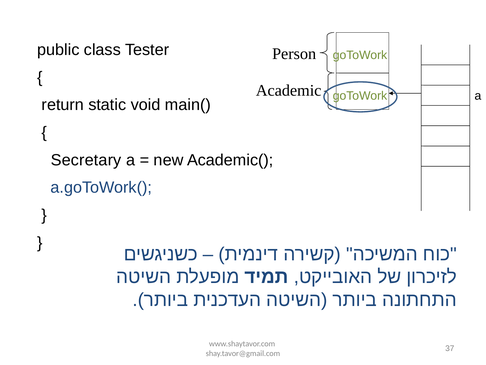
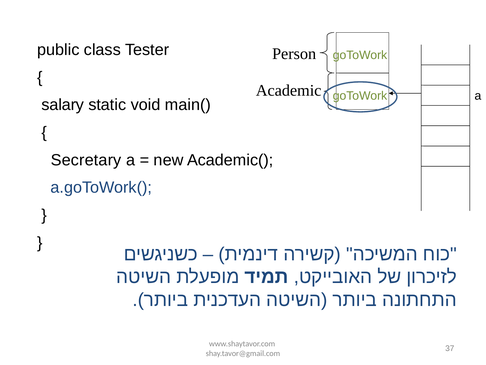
return: return -> salary
